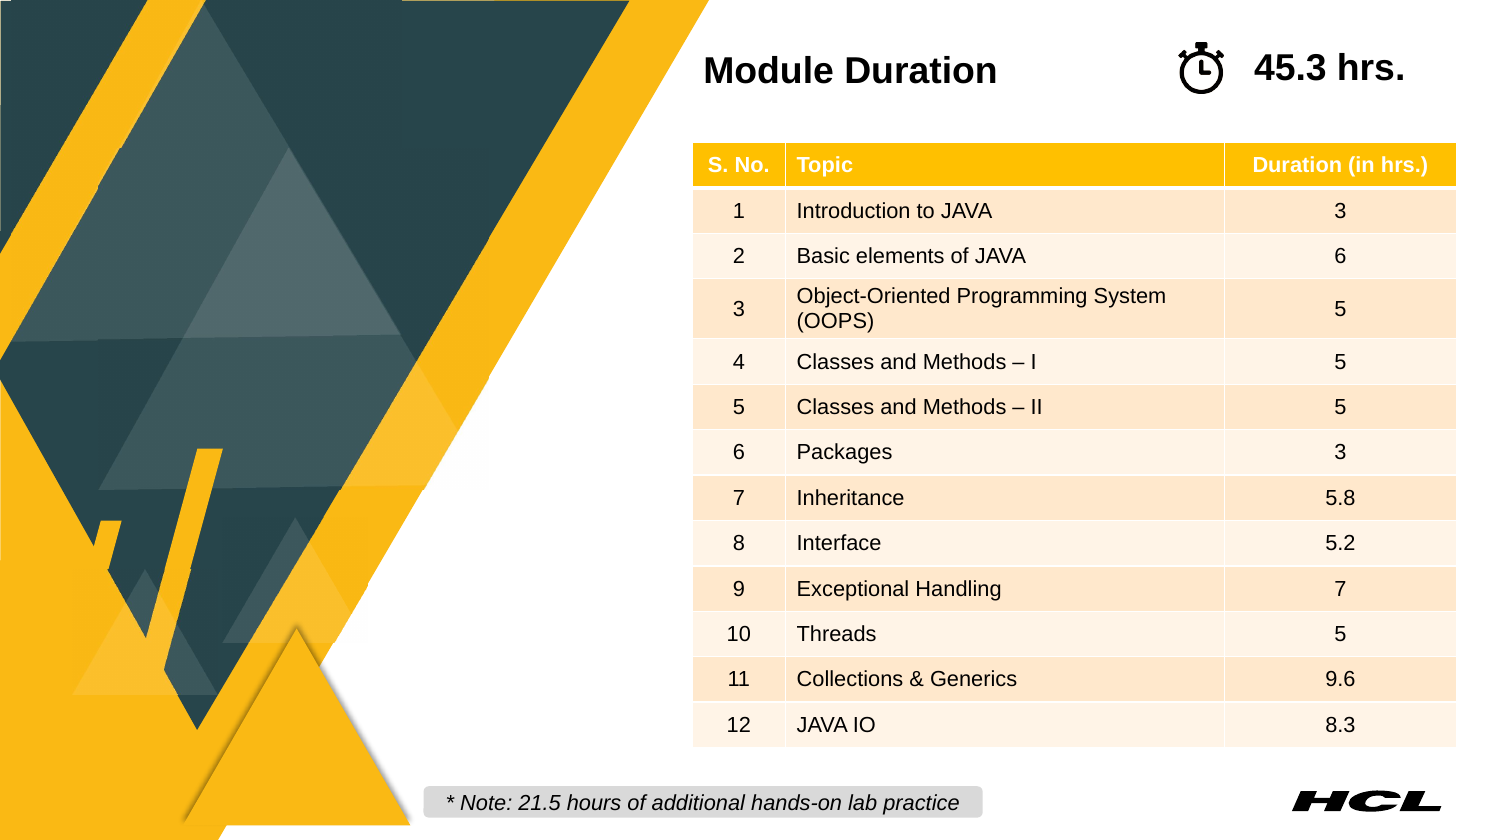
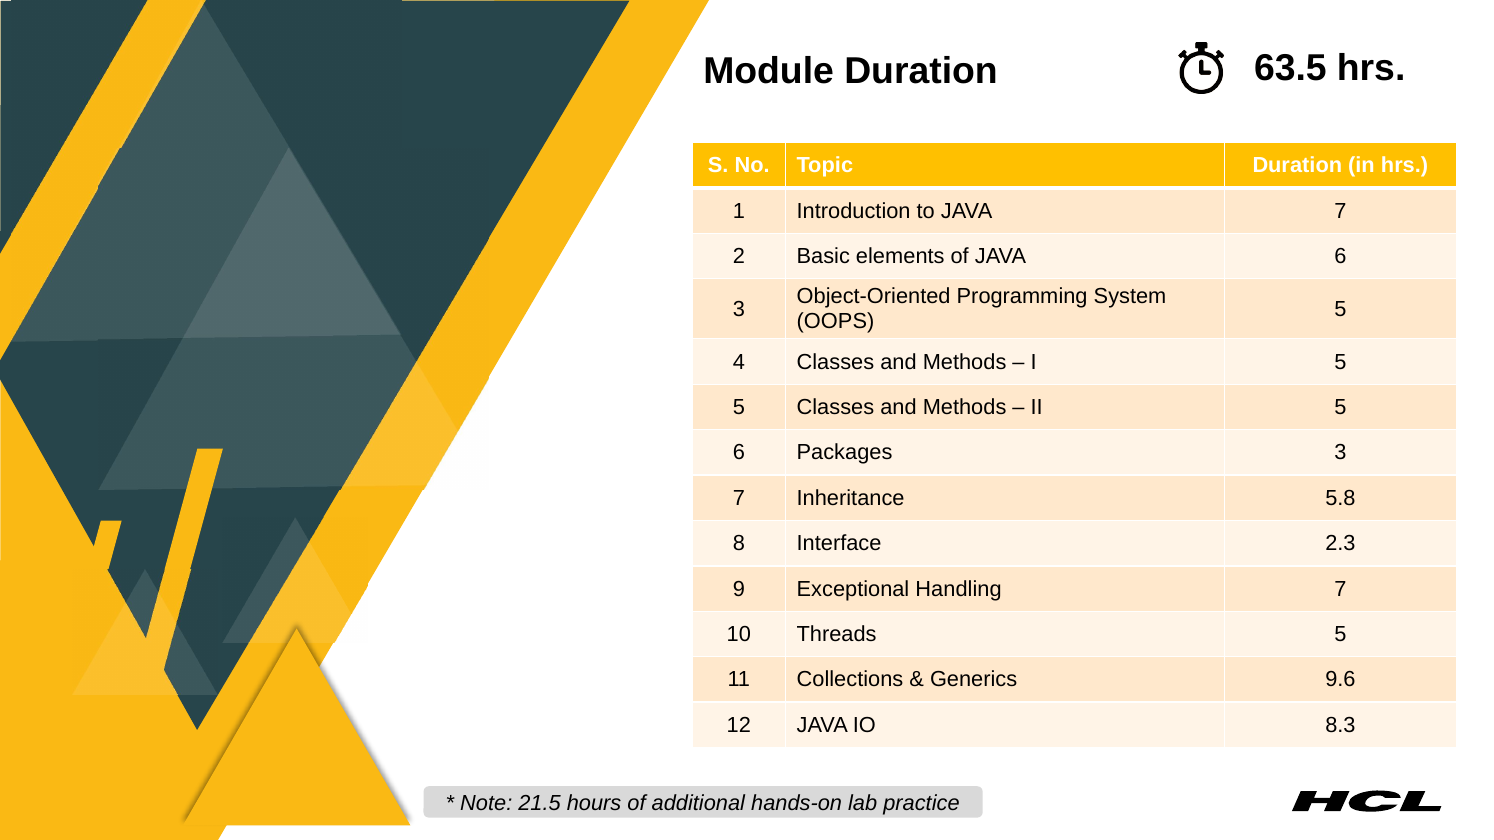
45.3: 45.3 -> 63.5
JAVA 3: 3 -> 7
5.2: 5.2 -> 2.3
